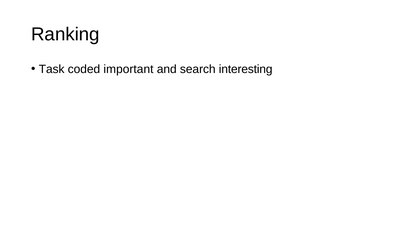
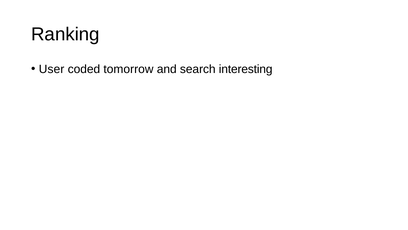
Task: Task -> User
important: important -> tomorrow
